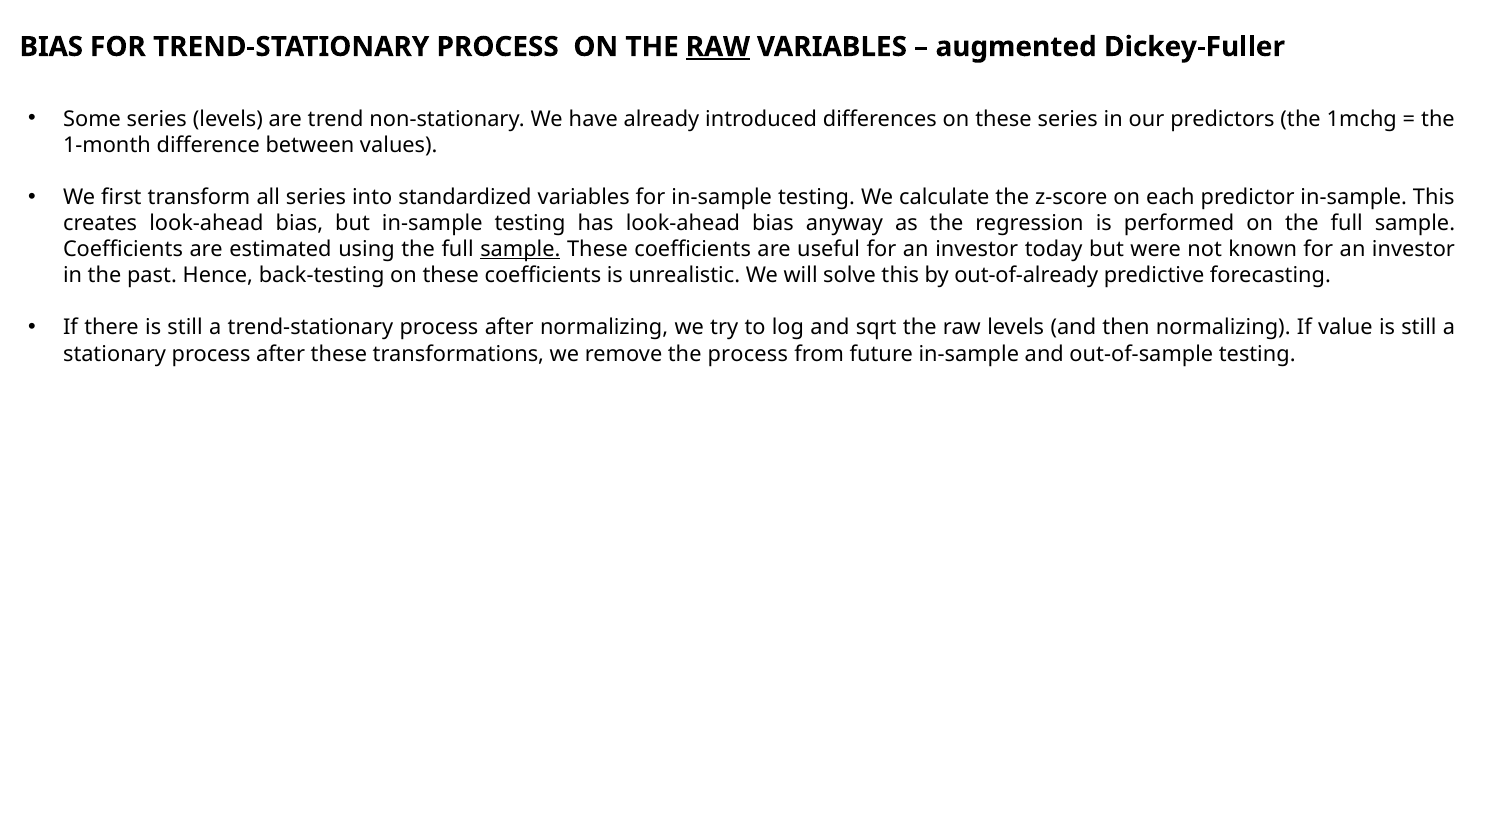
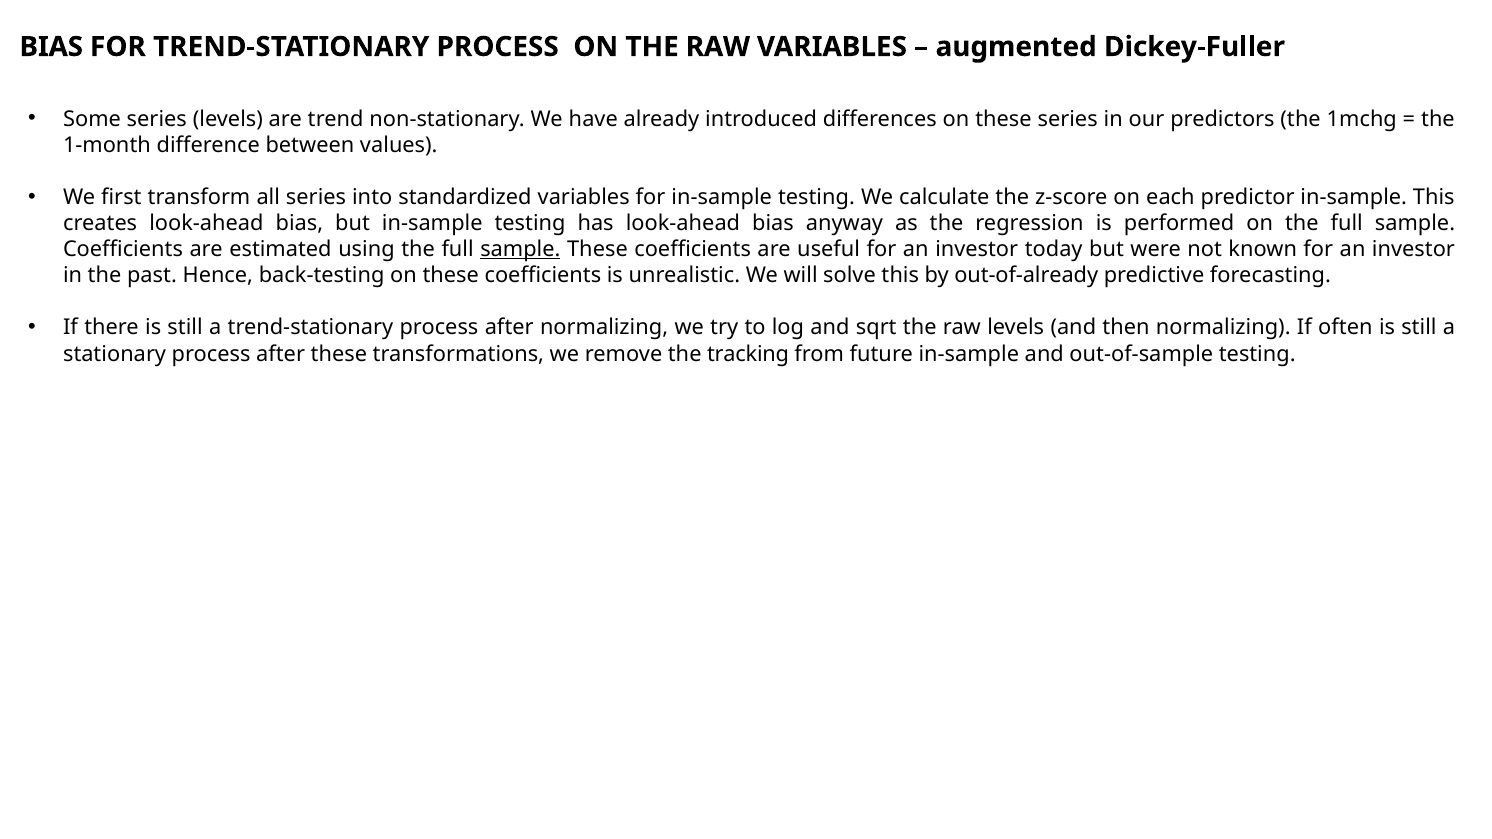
RAW at (718, 47) underline: present -> none
value: value -> often
the process: process -> tracking
